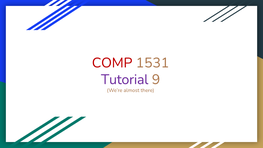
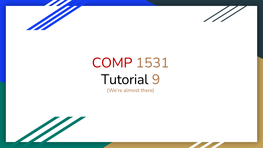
Tutorial colour: purple -> black
